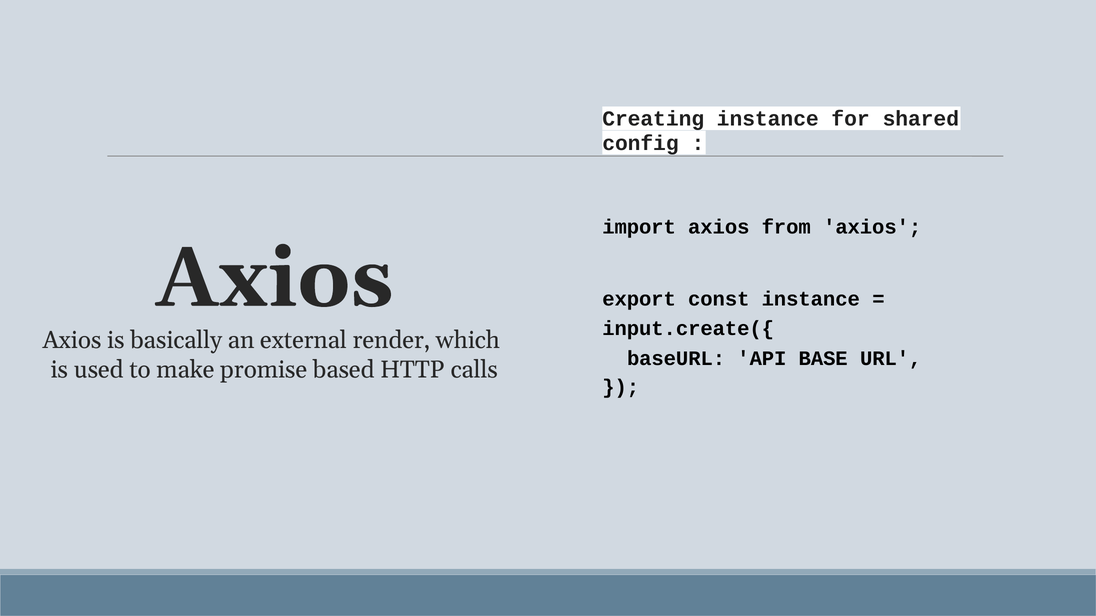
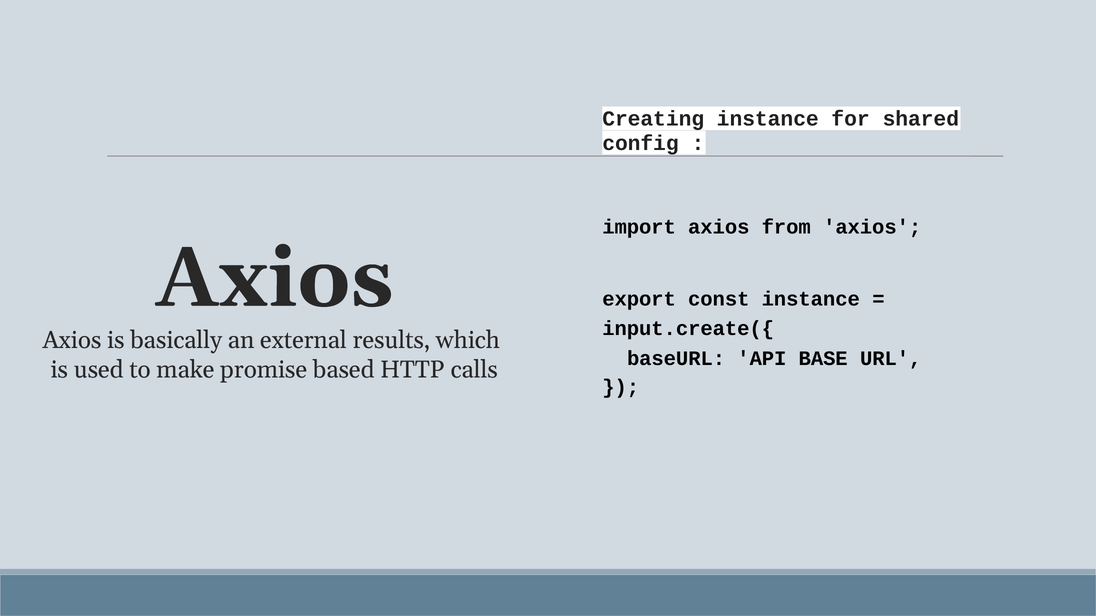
render: render -> results
